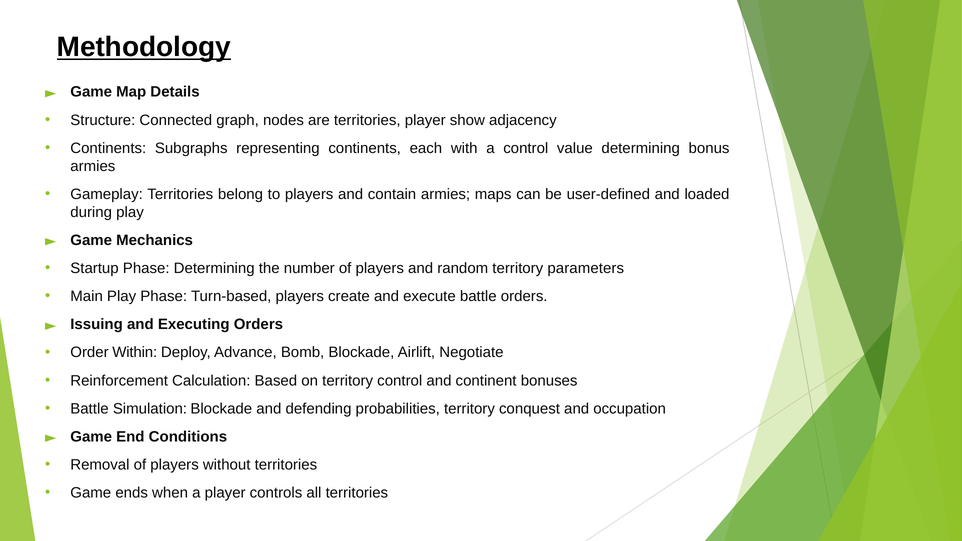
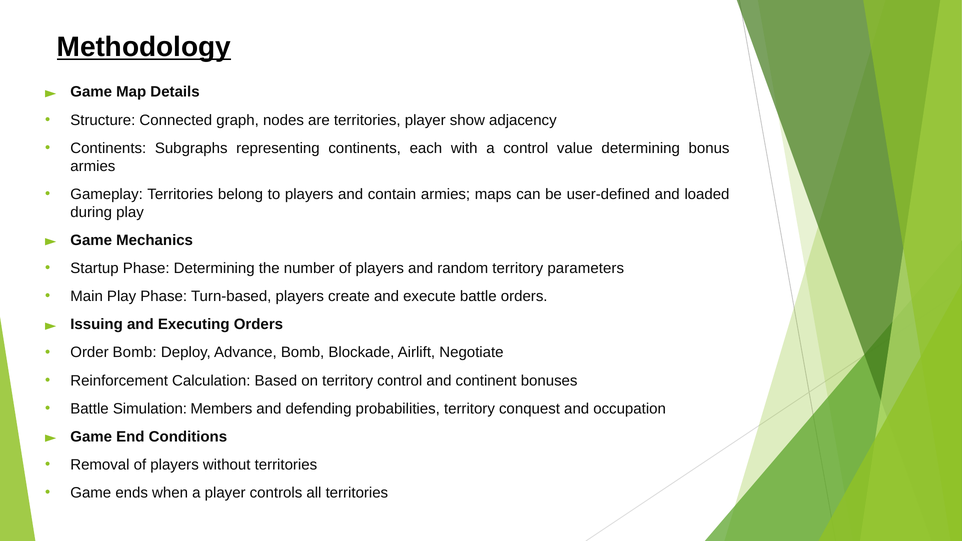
Order Within: Within -> Bomb
Simulation Blockade: Blockade -> Members
